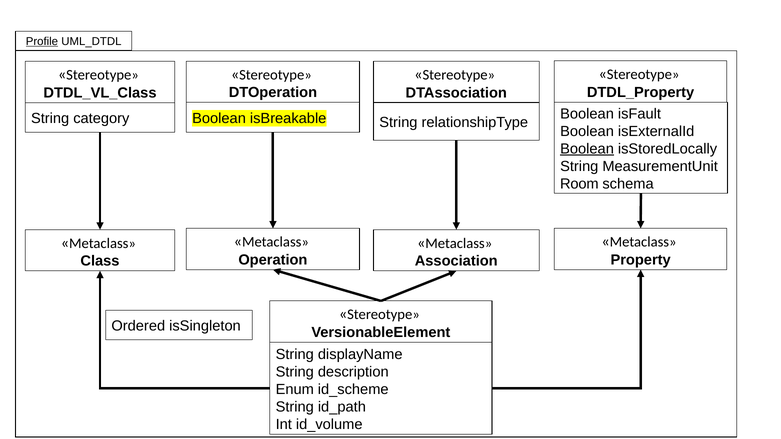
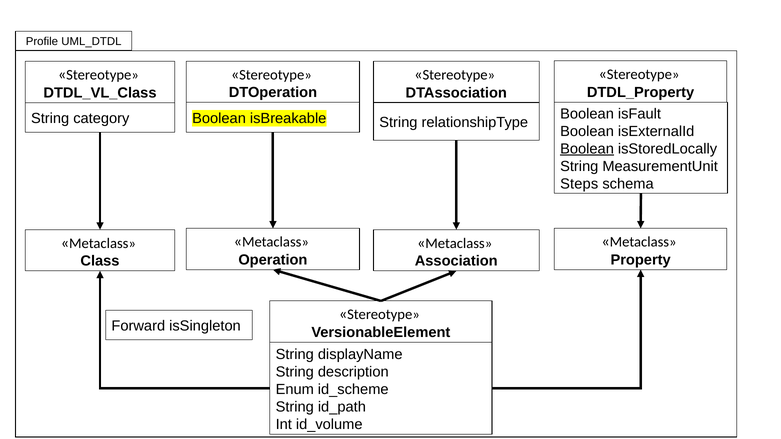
Profile underline: present -> none
Room: Room -> Steps
Ordered: Ordered -> Forward
